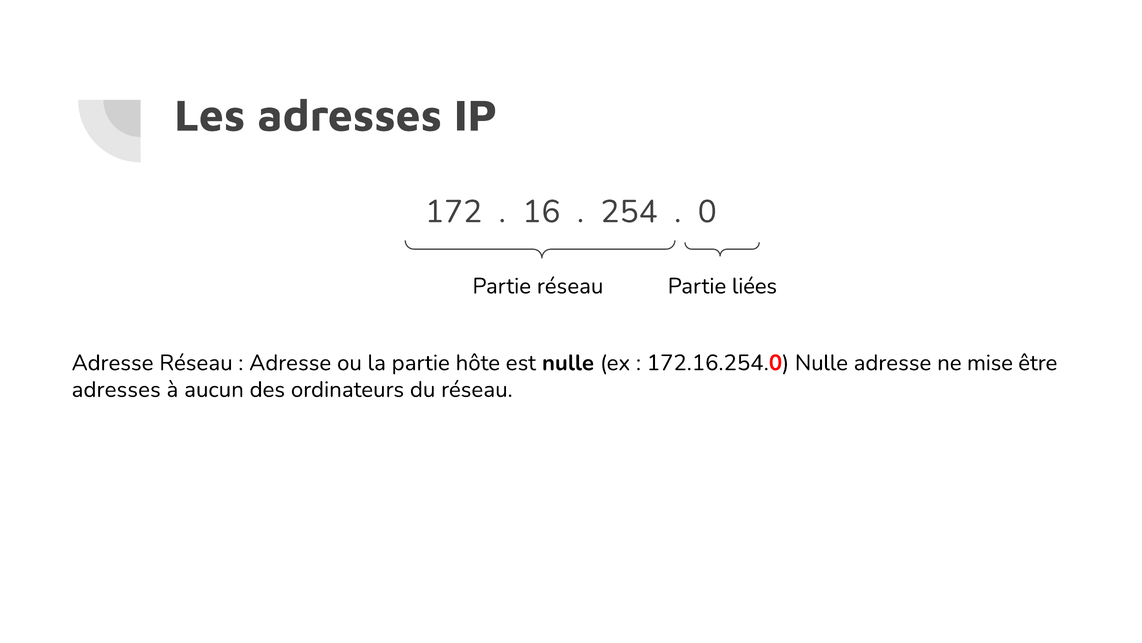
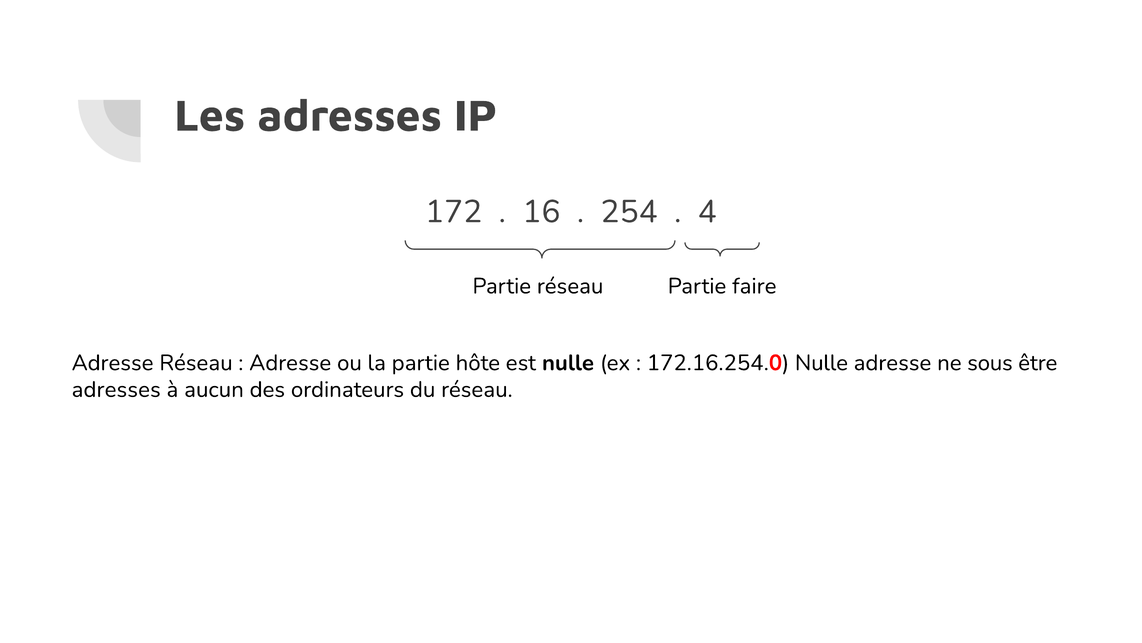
0: 0 -> 4
liées: liées -> faire
mise: mise -> sous
